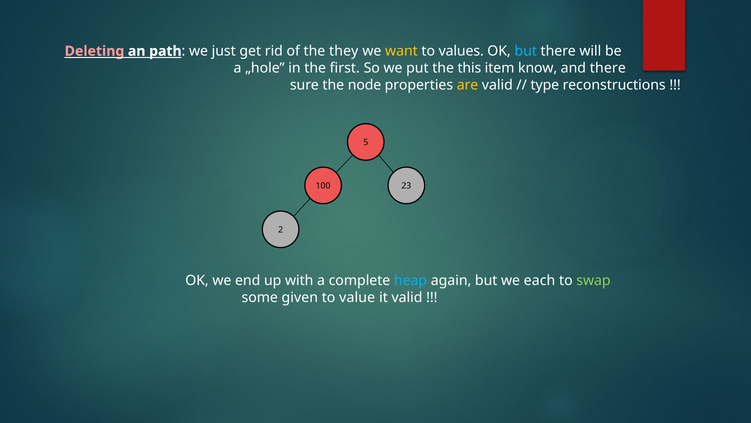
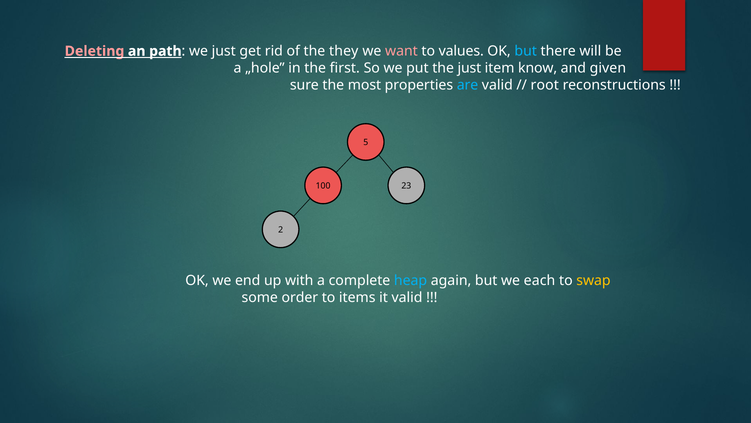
want colour: yellow -> pink
the this: this -> just
and there: there -> given
node: node -> most
are colour: yellow -> light blue
type: type -> root
swap colour: light green -> yellow
given: given -> order
value: value -> items
